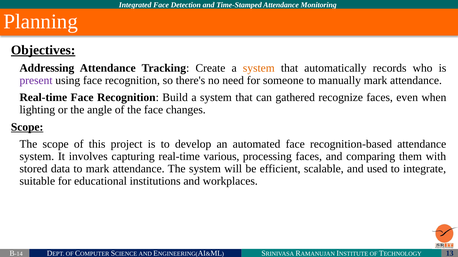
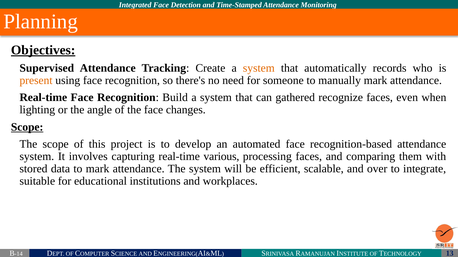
Addressing: Addressing -> Supervised
present colour: purple -> orange
used: used -> over
